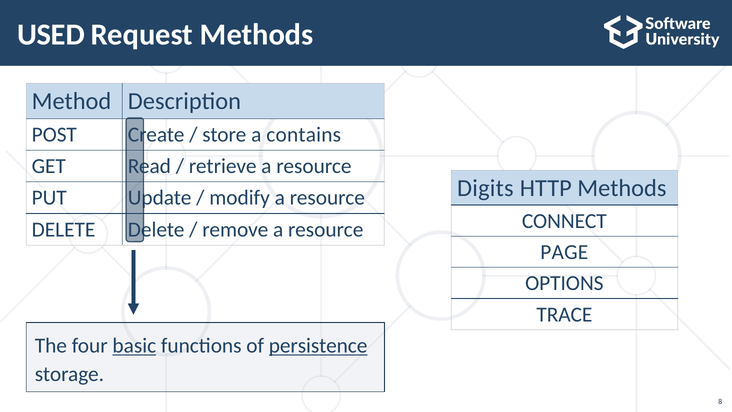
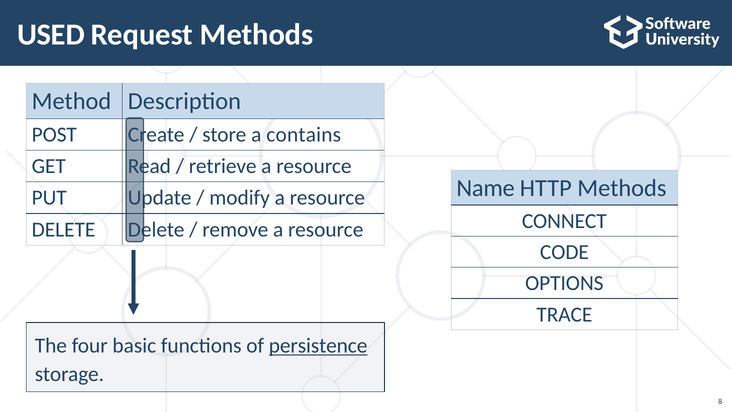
Digits: Digits -> Name
PAGE: PAGE -> CODE
basic underline: present -> none
